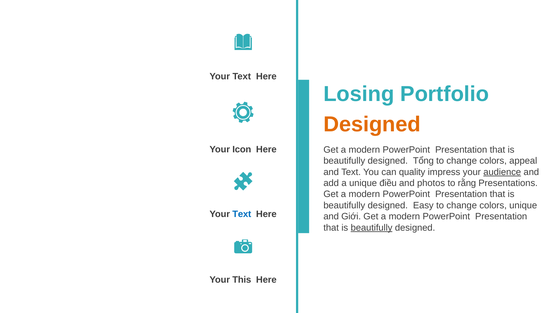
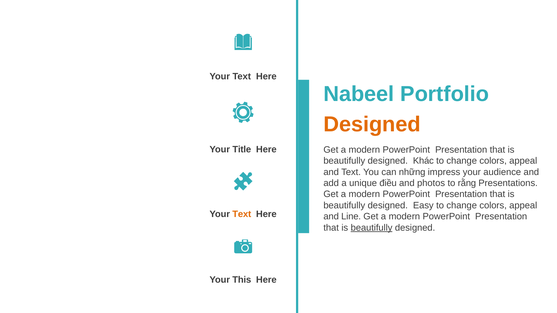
Losing: Losing -> Nabeel
Icon: Icon -> Title
Tổng: Tổng -> Khác
quality: quality -> những
audience underline: present -> none
unique at (523, 206): unique -> appeal
Text at (242, 214) colour: blue -> orange
Giới: Giới -> Line
